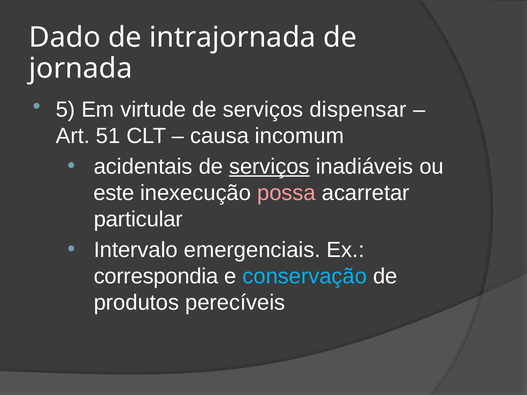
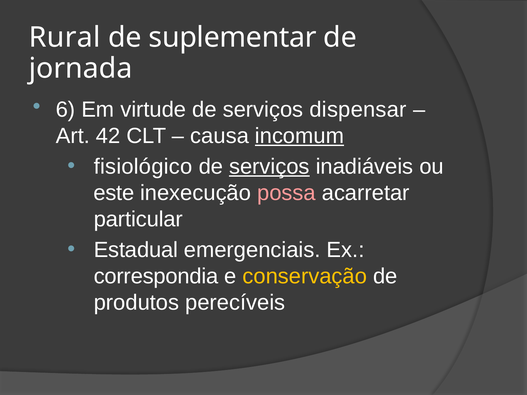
Dado: Dado -> Rural
intrajornada: intrajornada -> suplementar
5: 5 -> 6
51: 51 -> 42
incomum underline: none -> present
acidentais: acidentais -> fisiológico
Intervalo: Intervalo -> Estadual
conservação colour: light blue -> yellow
